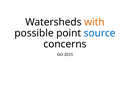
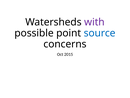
with colour: orange -> purple
